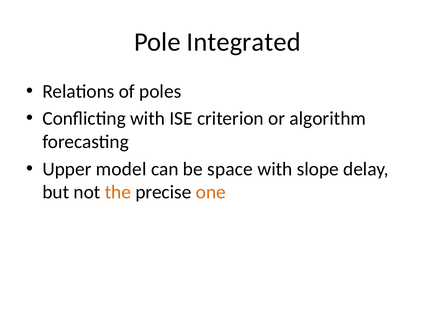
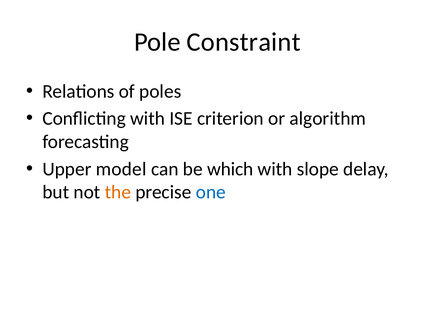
Integrated: Integrated -> Constraint
space: space -> which
one colour: orange -> blue
